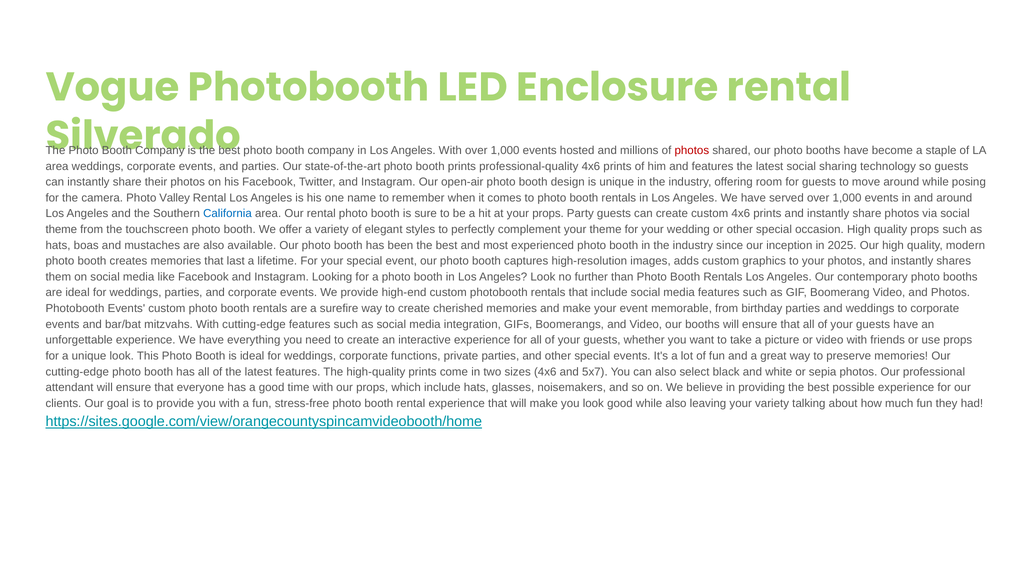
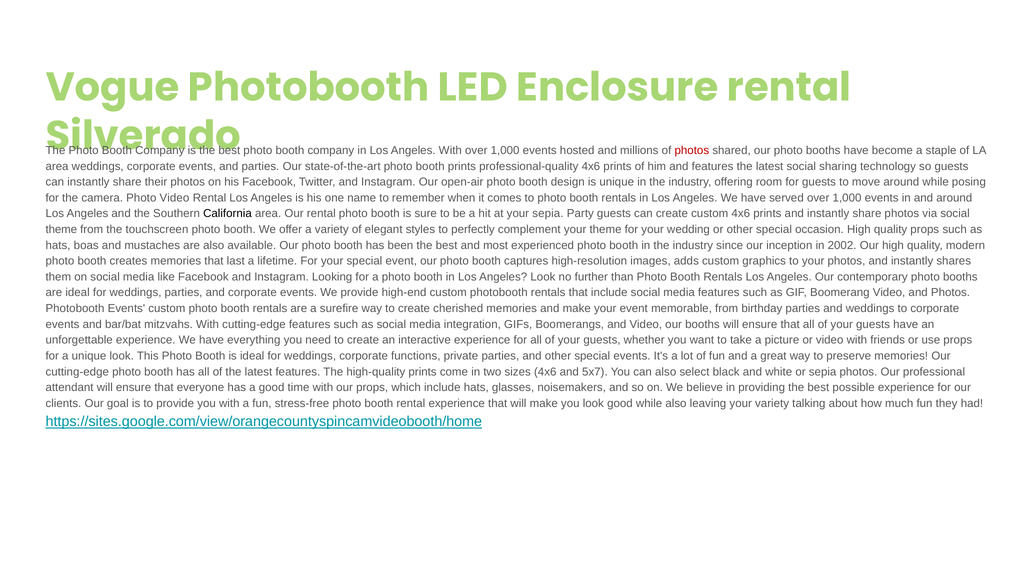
Photo Valley: Valley -> Video
California colour: blue -> black
your props: props -> sepia
2025: 2025 -> 2002
